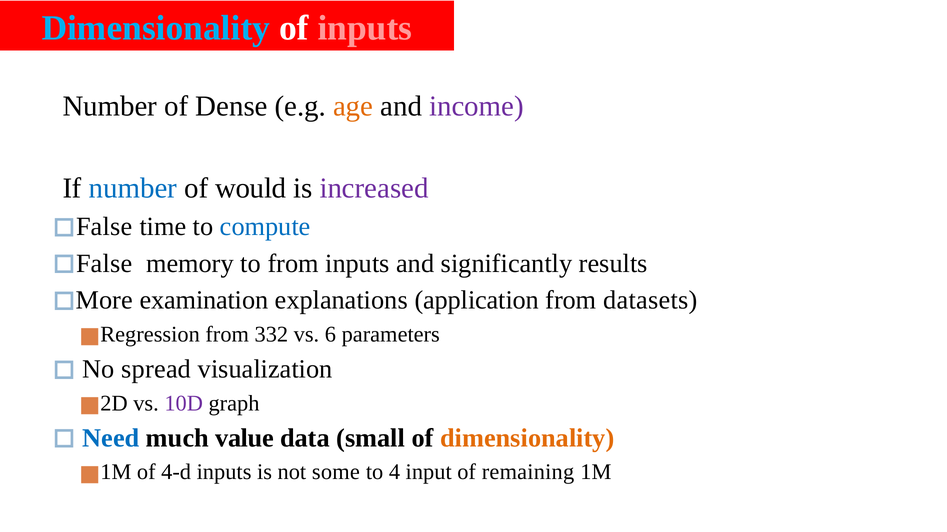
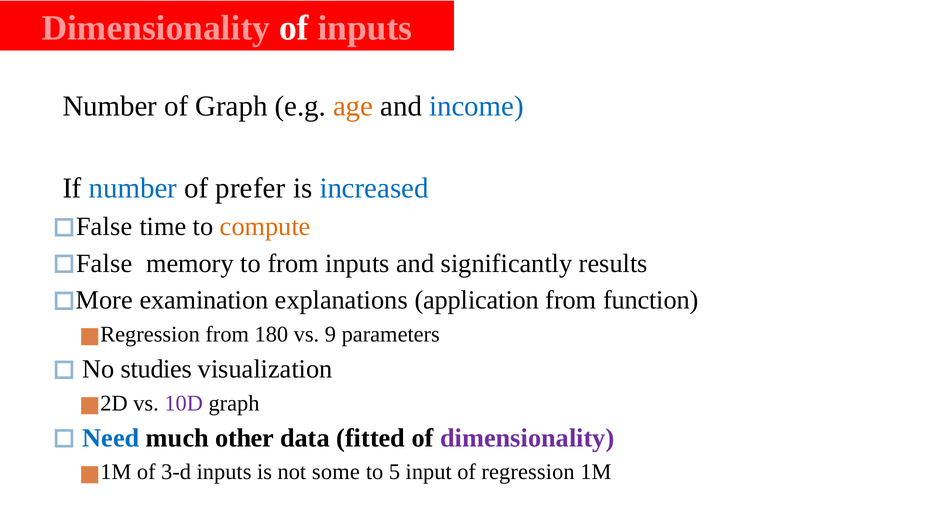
Dimensionality at (156, 28) colour: light blue -> pink
of Dense: Dense -> Graph
income colour: purple -> blue
would: would -> prefer
increased colour: purple -> blue
compute colour: blue -> orange
datasets: datasets -> function
332: 332 -> 180
6: 6 -> 9
spread: spread -> studies
value: value -> other
small: small -> fitted
dimensionality at (527, 438) colour: orange -> purple
4-d: 4-d -> 3-d
4: 4 -> 5
remaining: remaining -> regression
